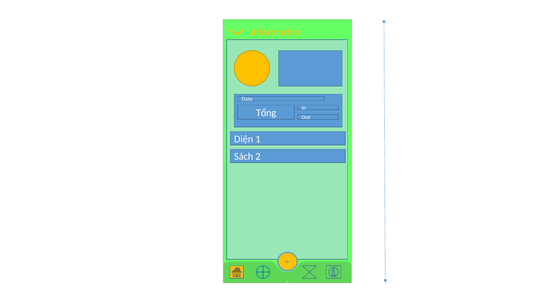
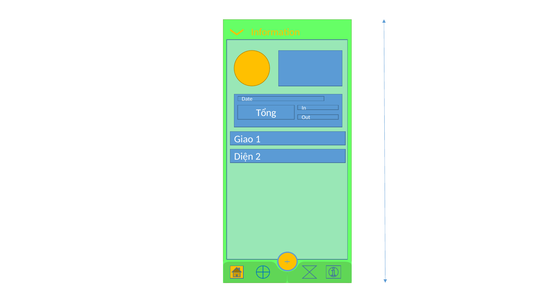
Diện: Diện -> Giao
Sách: Sách -> Diện
